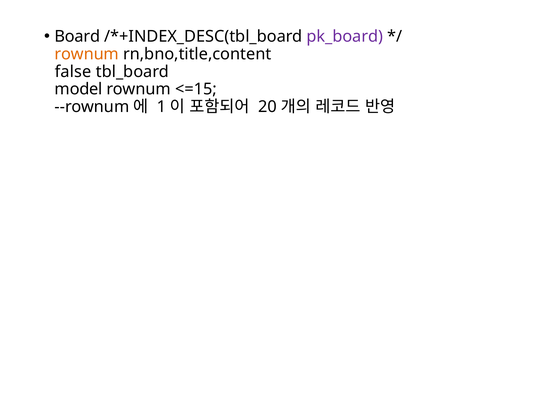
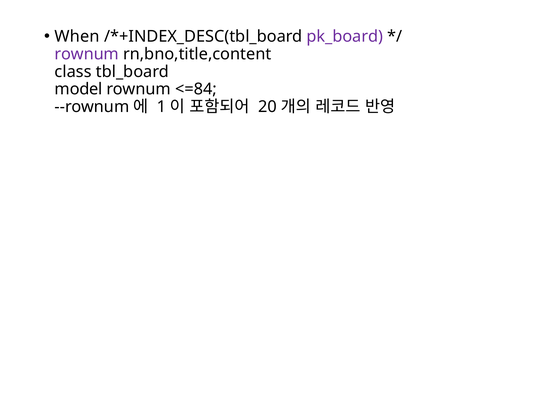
Board: Board -> When
rownum at (87, 54) colour: orange -> purple
false: false -> class
<=15: <=15 -> <=84
